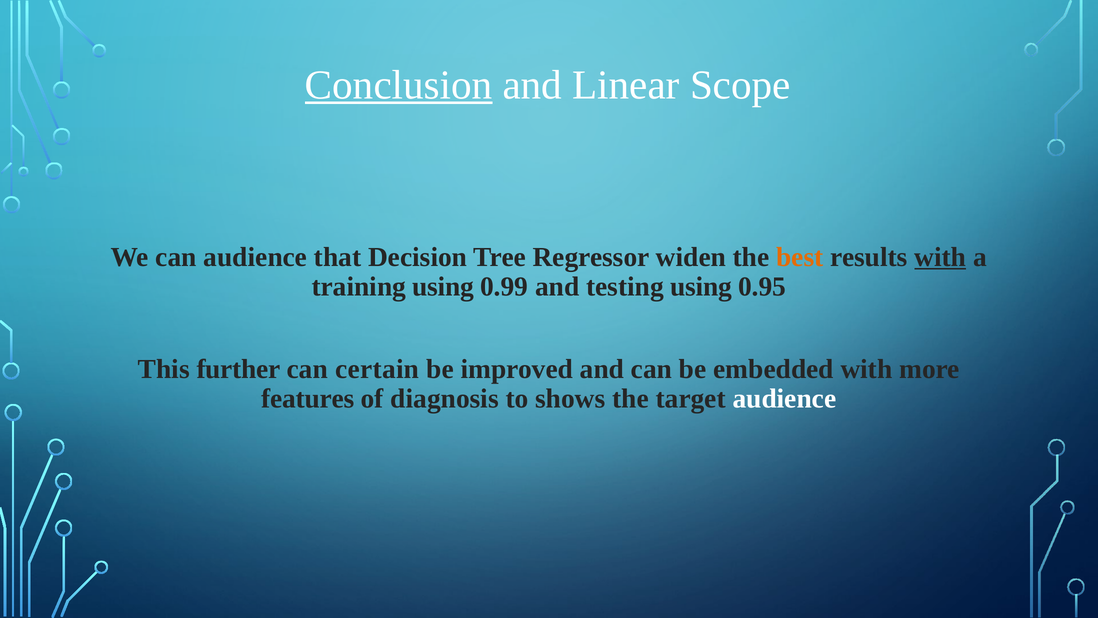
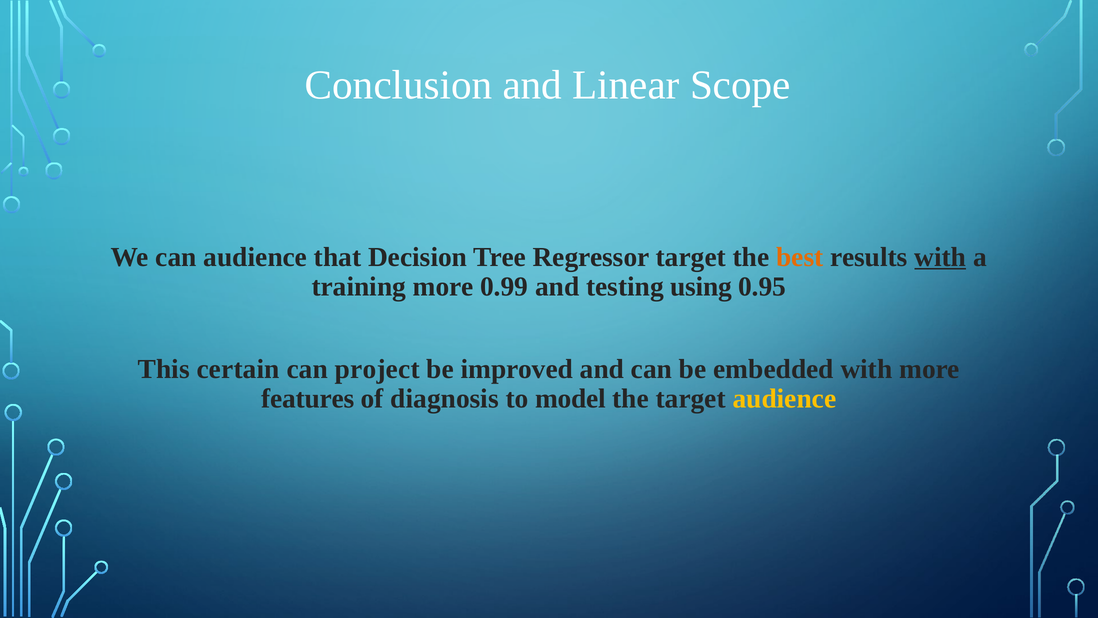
Conclusion underline: present -> none
Regressor widen: widen -> target
training using: using -> more
further: further -> certain
certain: certain -> project
shows: shows -> model
audience at (784, 398) colour: white -> yellow
